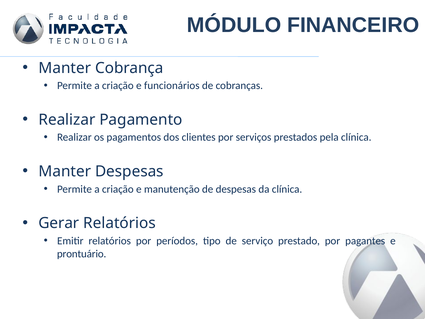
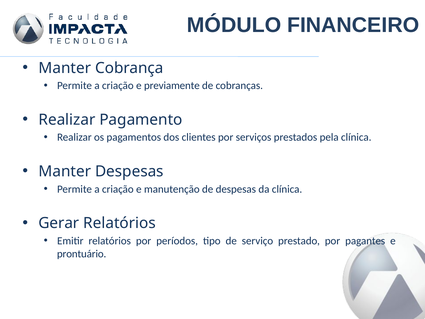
funcionários: funcionários -> previamente
